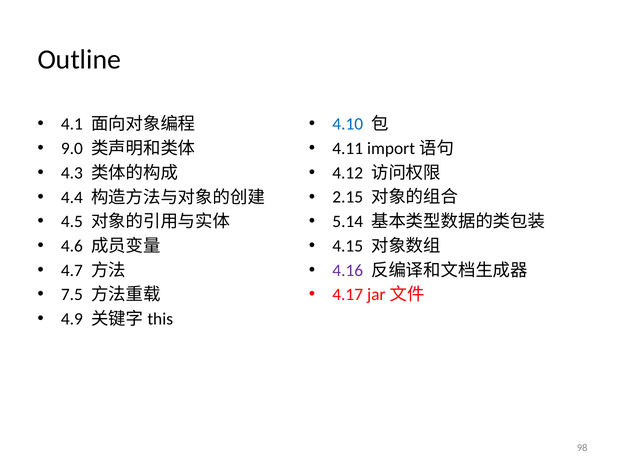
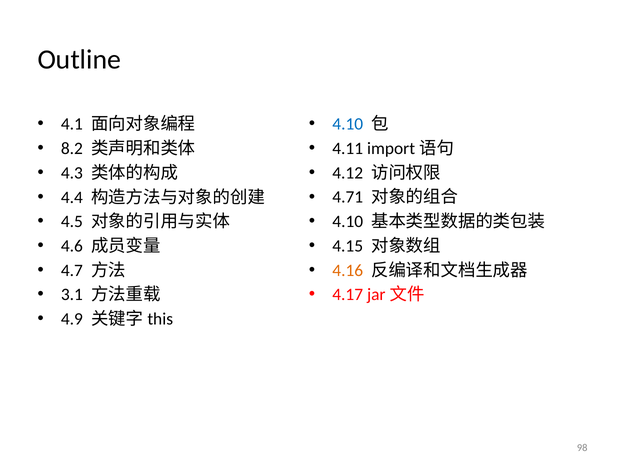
9.0: 9.0 -> 8.2
2.15: 2.15 -> 4.71
5.14 at (348, 221): 5.14 -> 4.10
4.16 colour: purple -> orange
7.5: 7.5 -> 3.1
